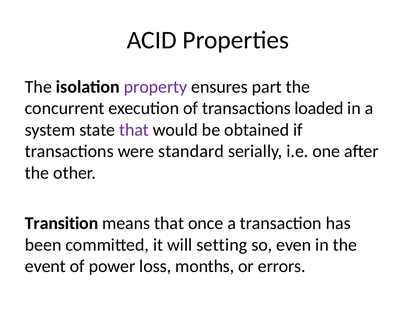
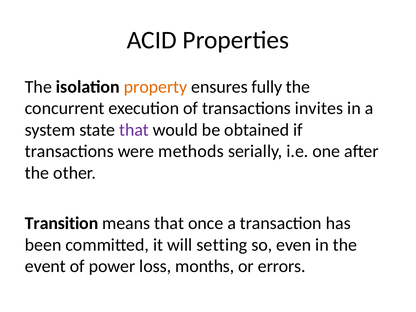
property colour: purple -> orange
part: part -> fully
loaded: loaded -> invites
standard: standard -> methods
